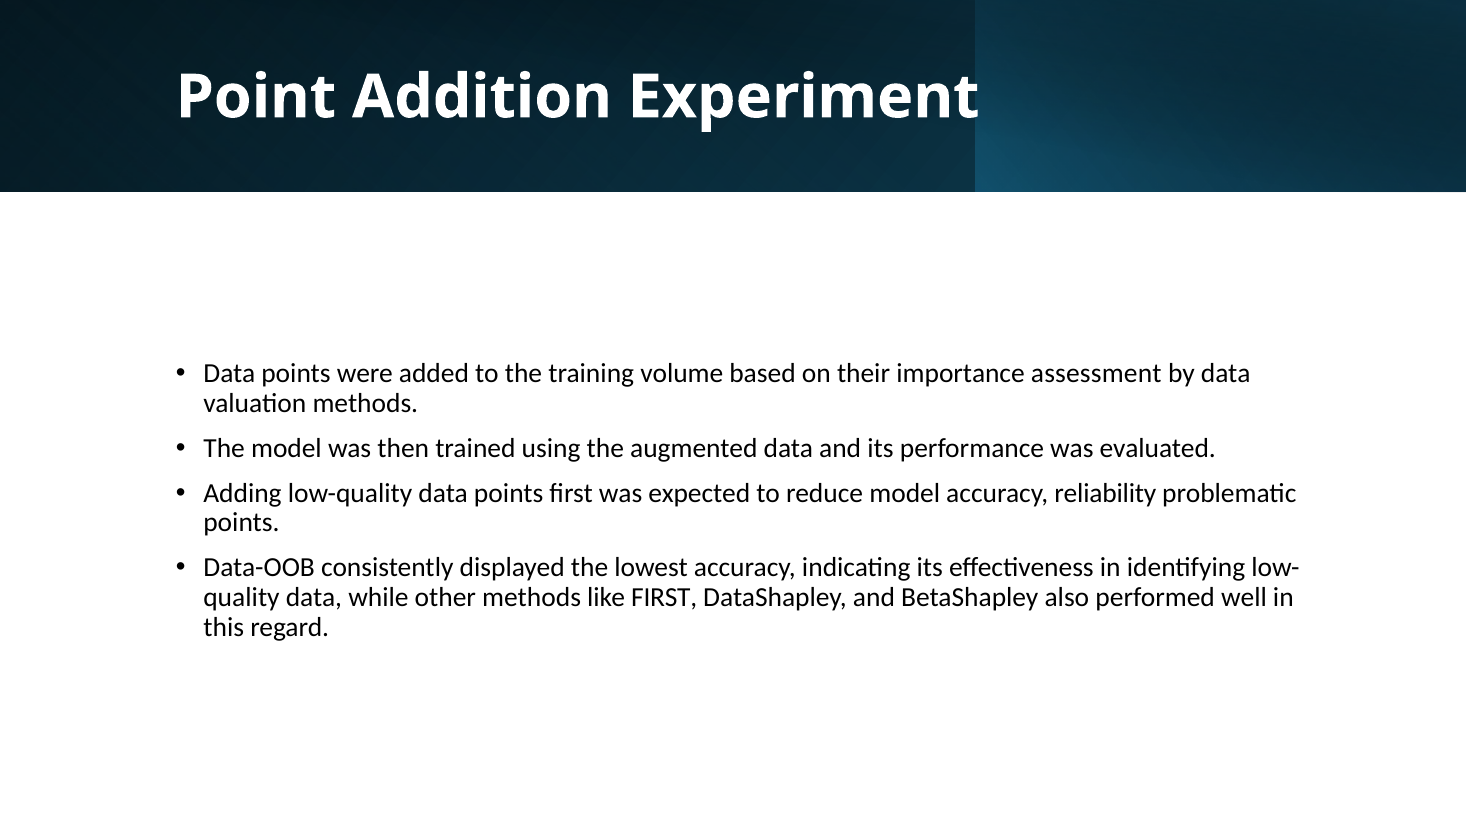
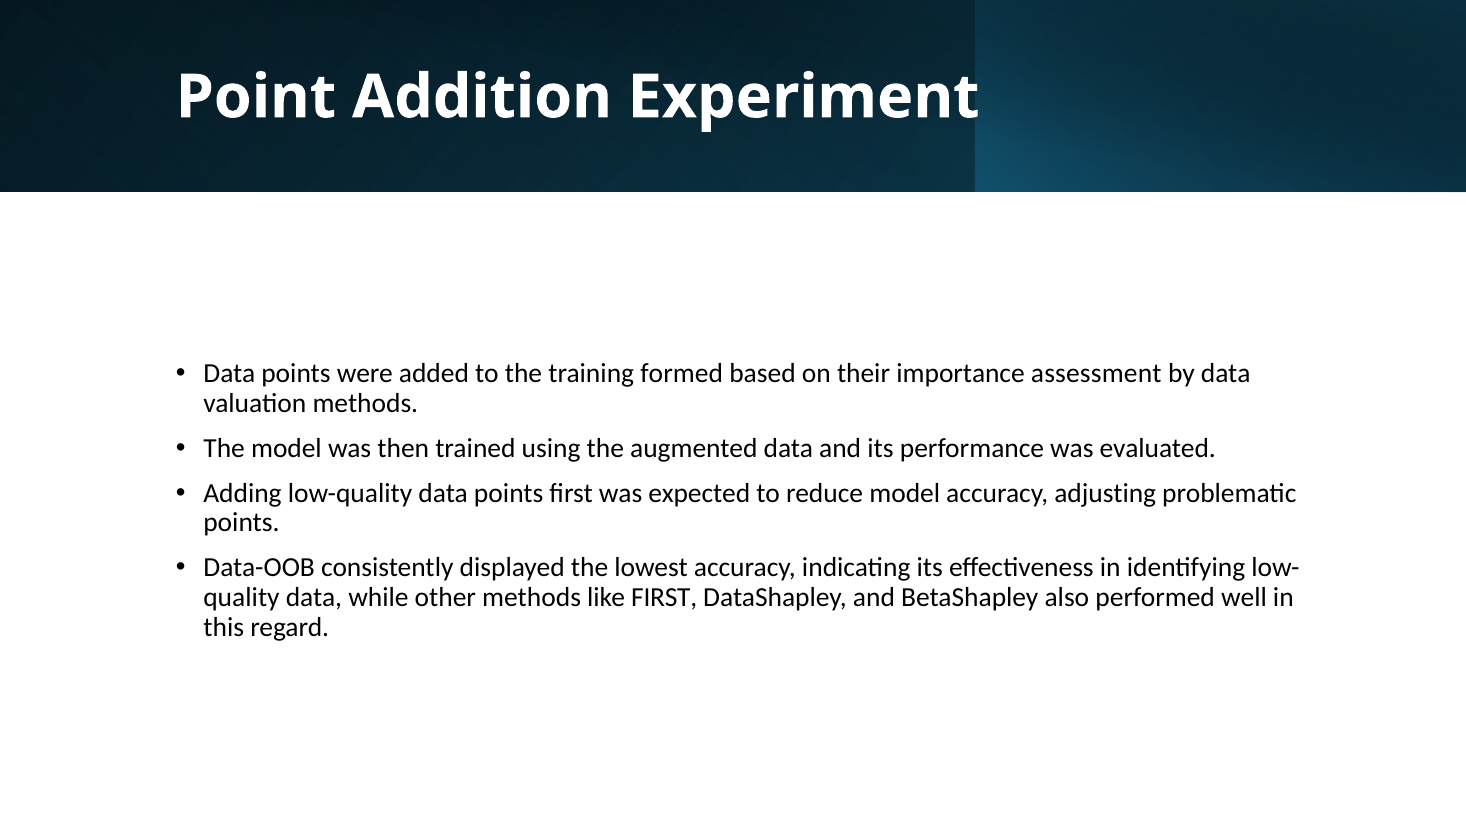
volume: volume -> formed
reliability: reliability -> adjusting
